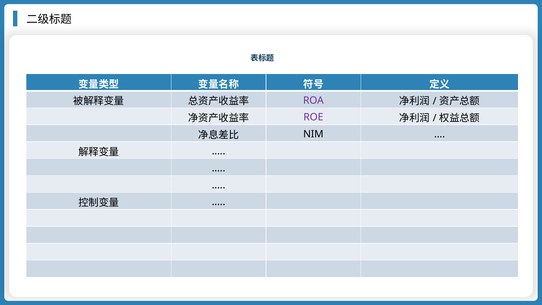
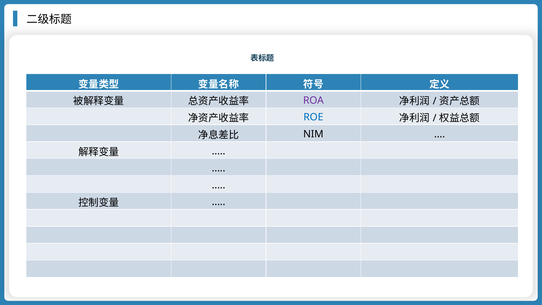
ROE colour: purple -> blue
